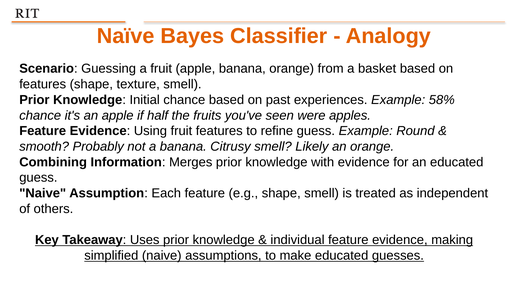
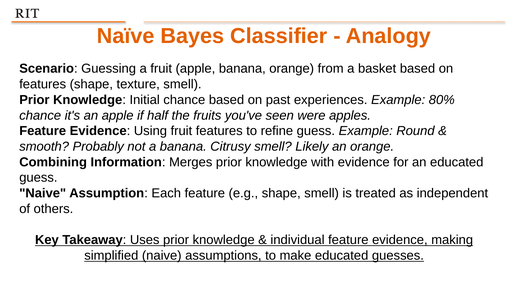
58%: 58% -> 80%
